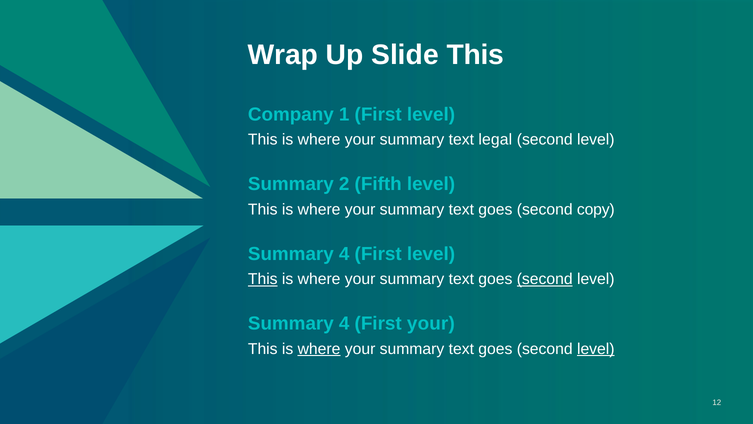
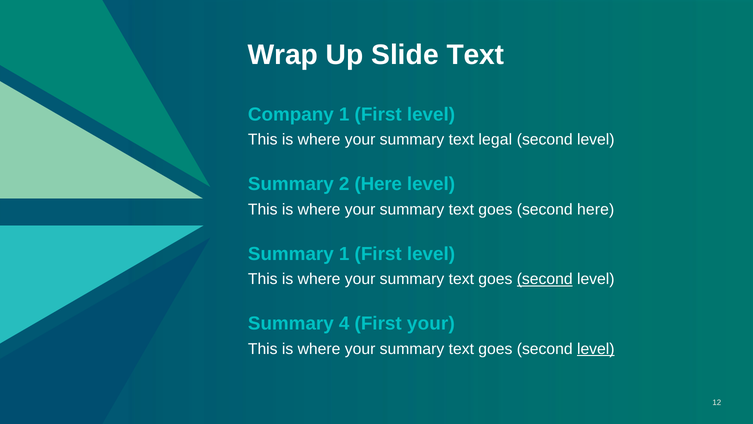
Slide This: This -> Text
2 Fifth: Fifth -> Here
second copy: copy -> here
4 at (344, 254): 4 -> 1
This at (263, 279) underline: present -> none
where at (319, 349) underline: present -> none
